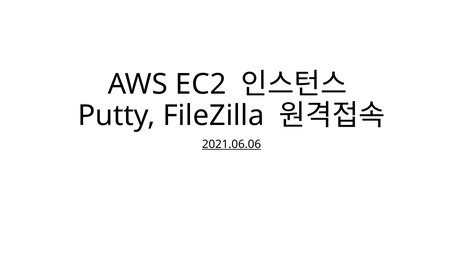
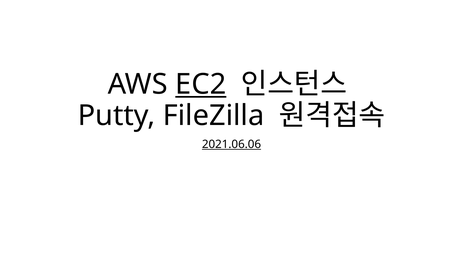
EC2 underline: none -> present
